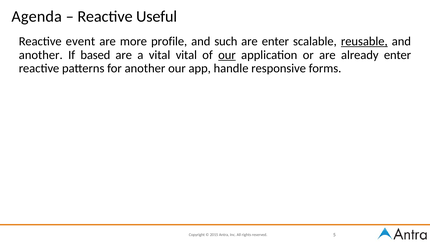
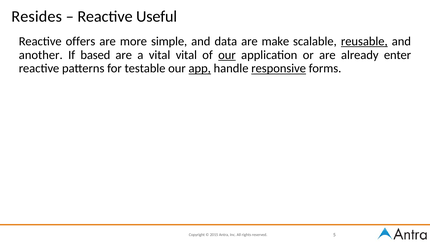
Agenda: Agenda -> Resides
event: event -> offers
profile: profile -> simple
such: such -> data
are enter: enter -> make
for another: another -> testable
app underline: none -> present
responsive underline: none -> present
